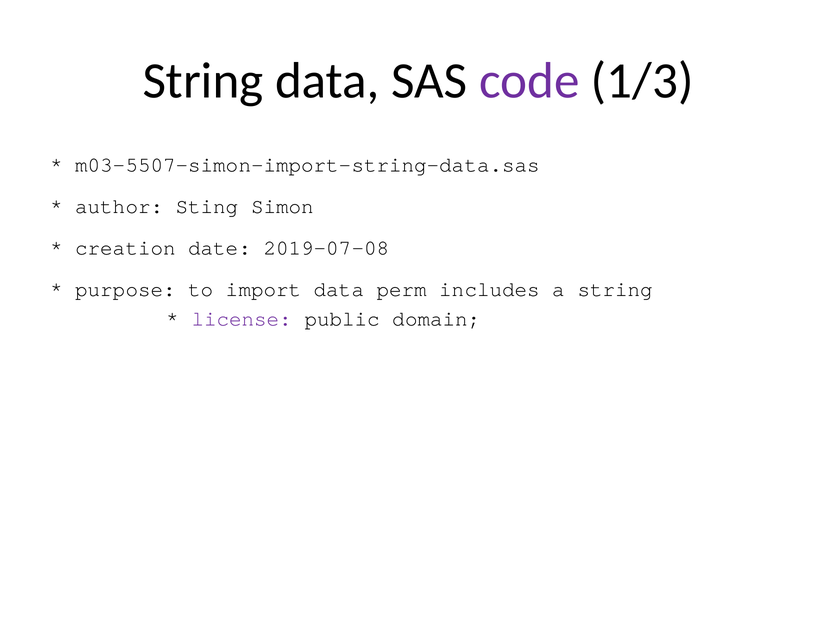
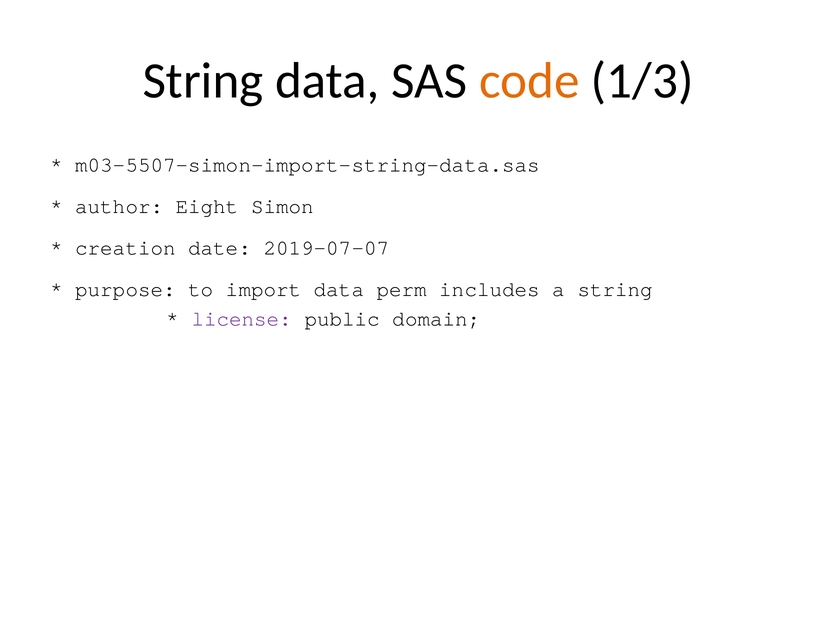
code colour: purple -> orange
Sting: Sting -> Eight
2019-07-08: 2019-07-08 -> 2019-07-07
